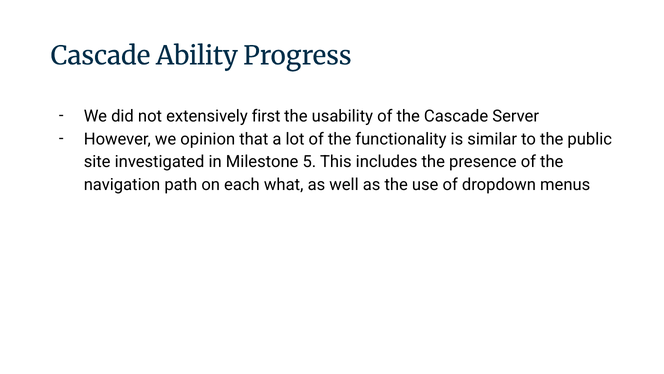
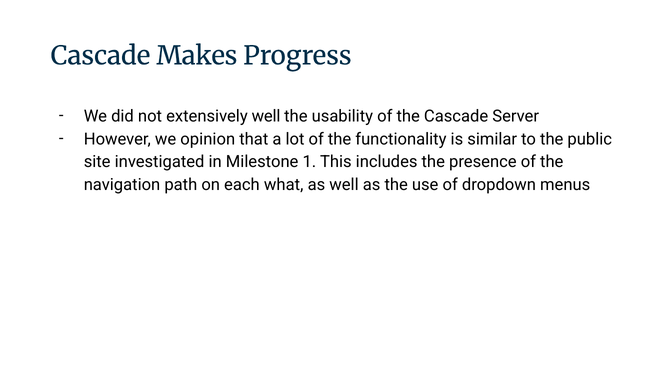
Ability: Ability -> Makes
extensively first: first -> well
5: 5 -> 1
